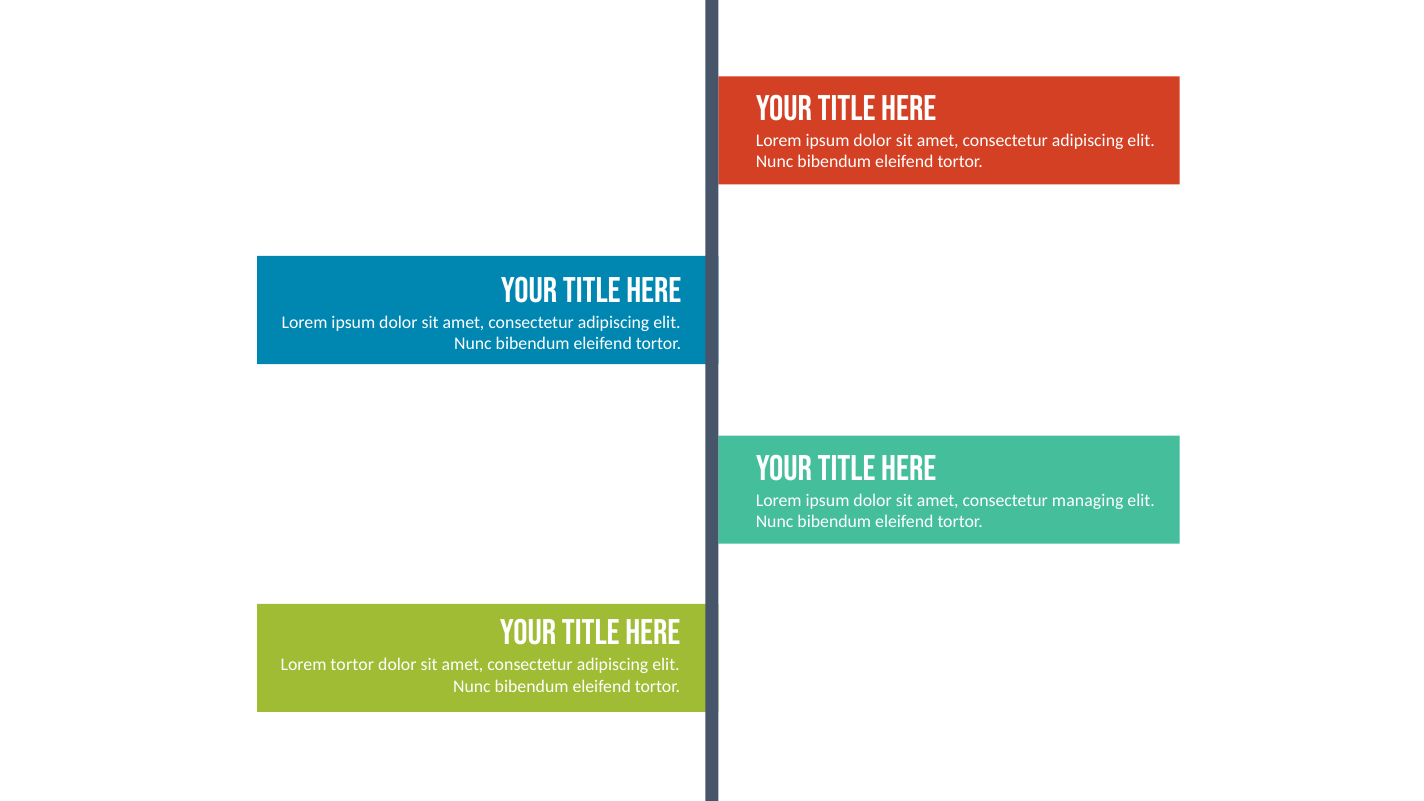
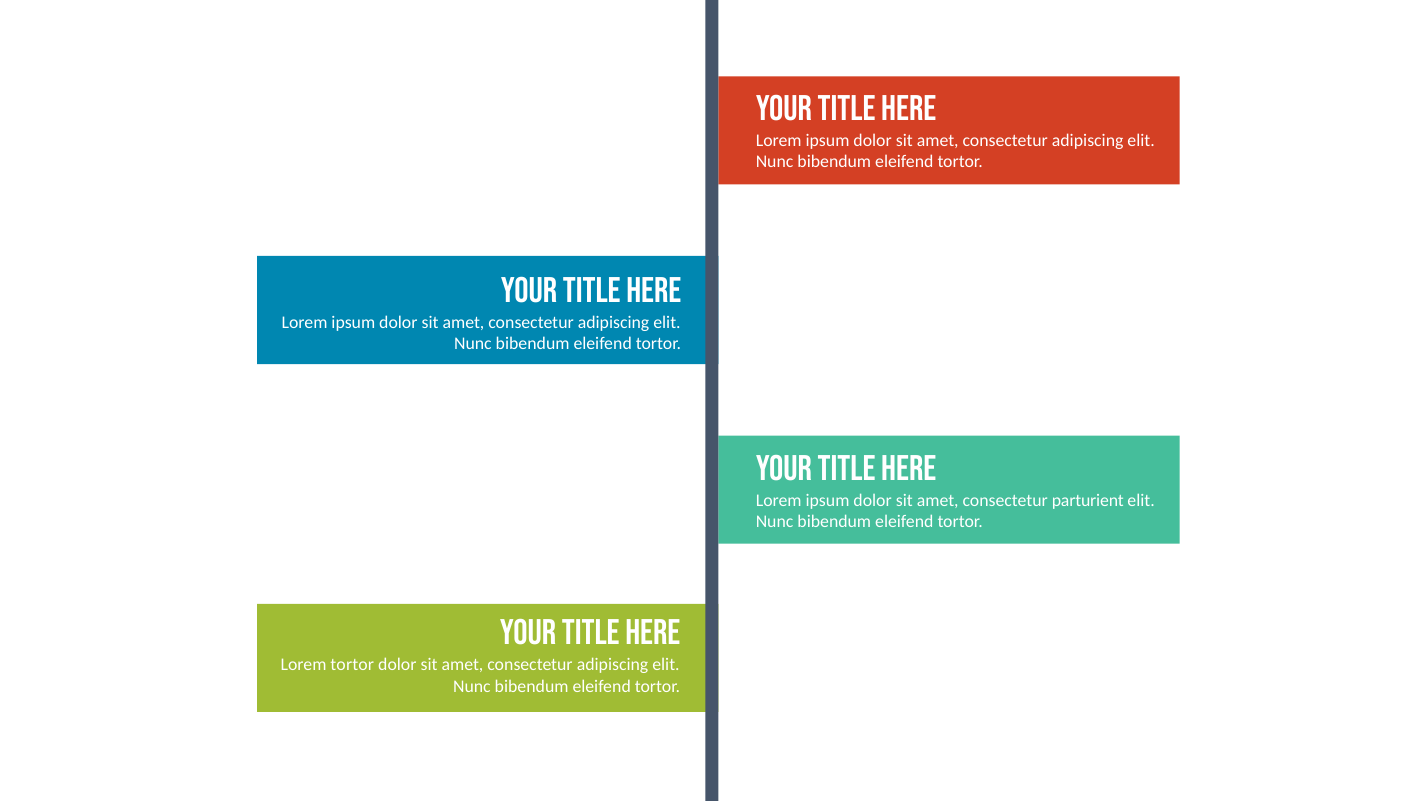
managing: managing -> parturient
